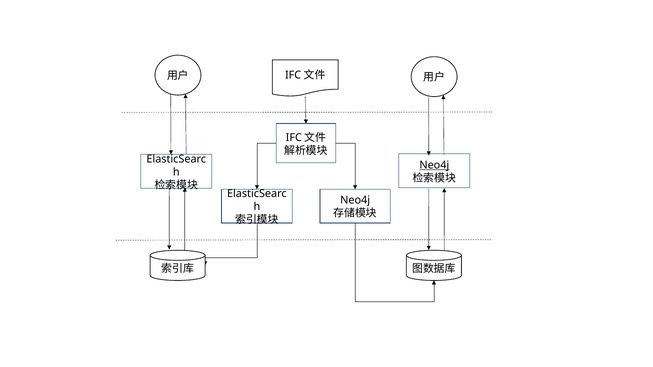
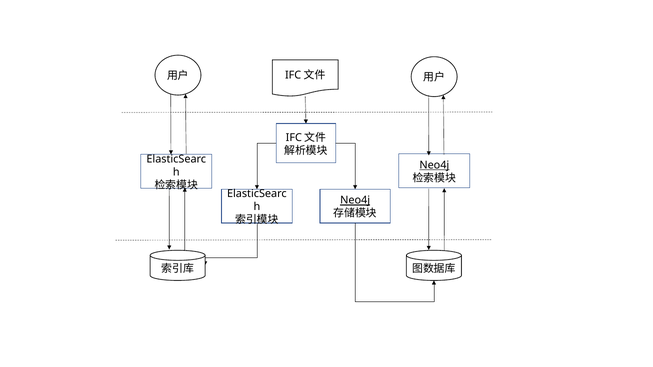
Neo4j at (355, 200) underline: none -> present
